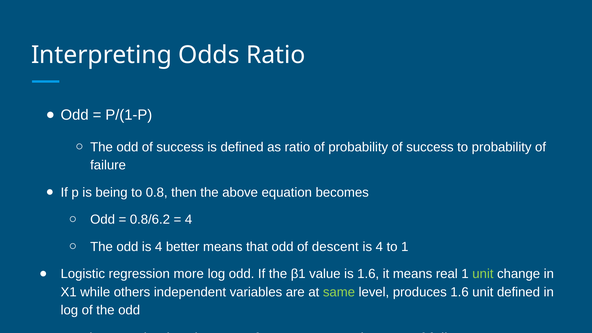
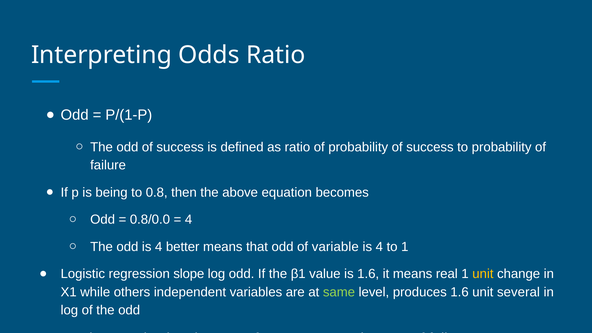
0.8/6.2: 0.8/6.2 -> 0.8/0.0
descent: descent -> variable
more: more -> slope
unit at (483, 274) colour: light green -> yellow
unit defined: defined -> several
